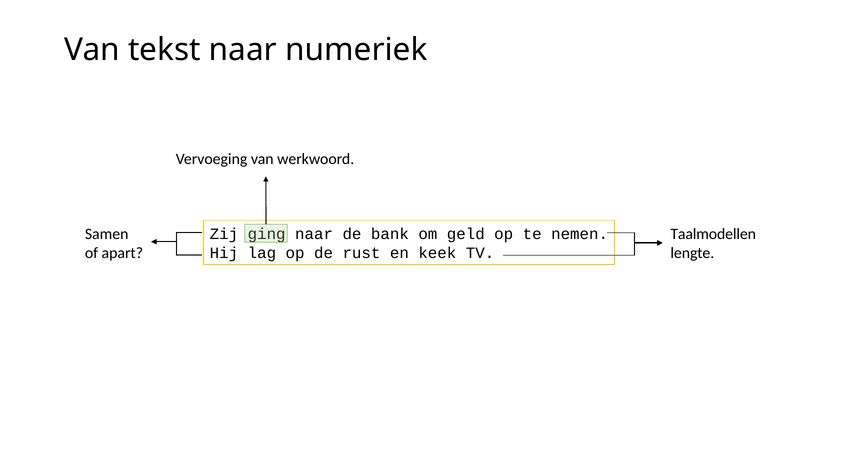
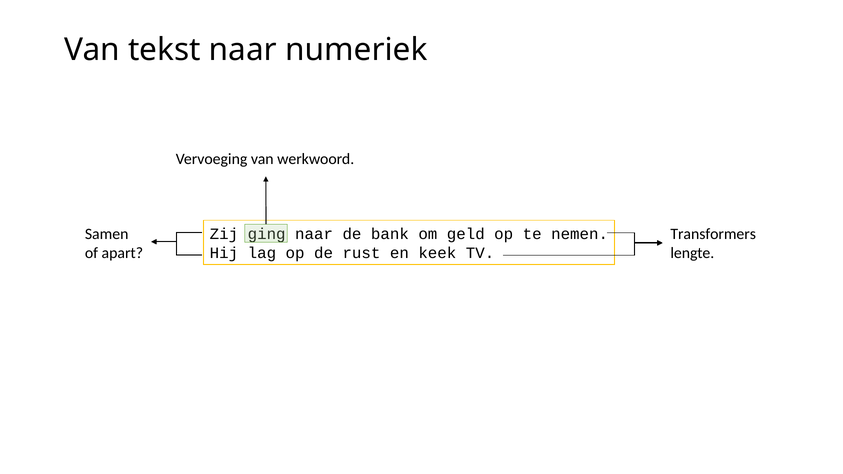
Taalmodellen: Taalmodellen -> Transformers
